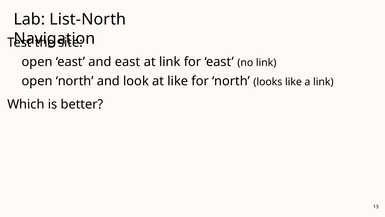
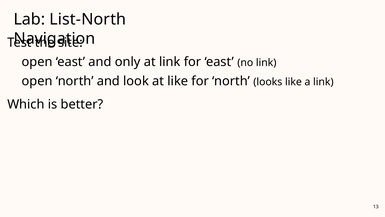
and east: east -> only
